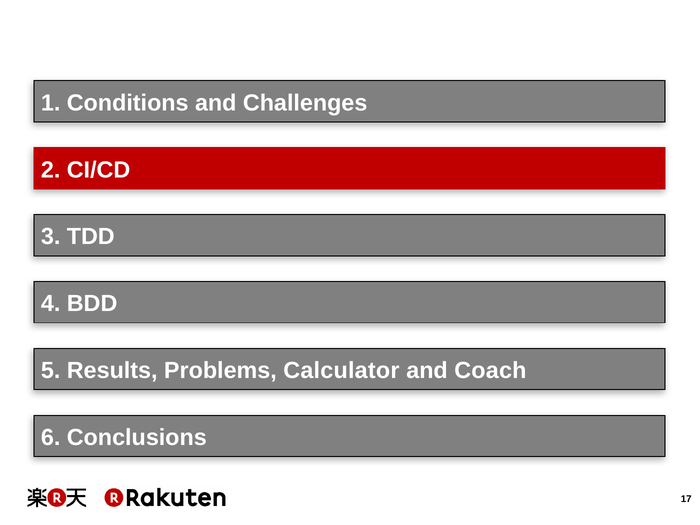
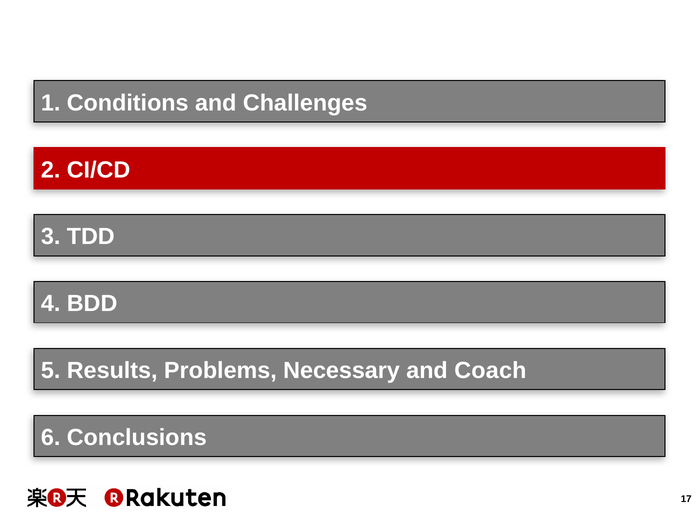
Calculator: Calculator -> Necessary
